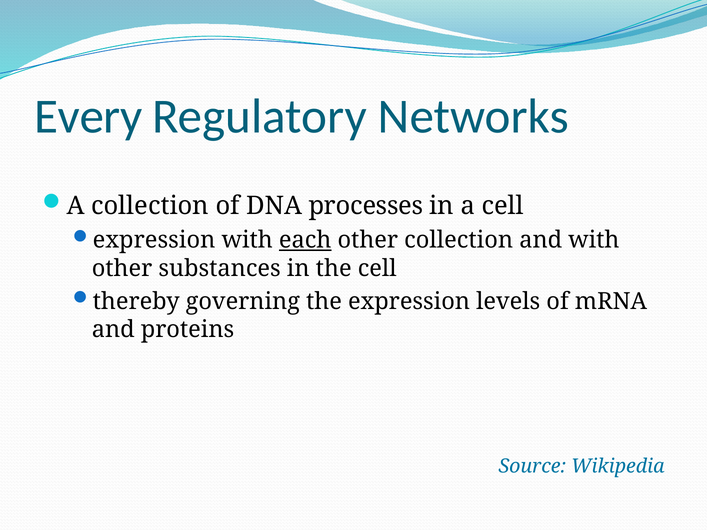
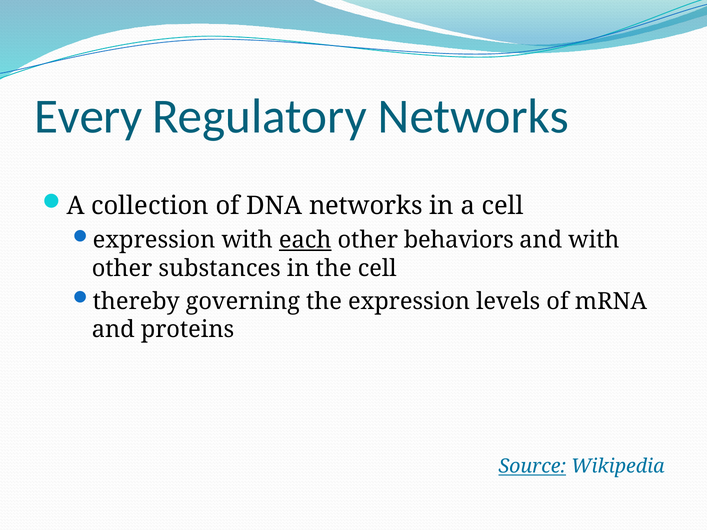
DNA processes: processes -> networks
other collection: collection -> behaviors
Source underline: none -> present
